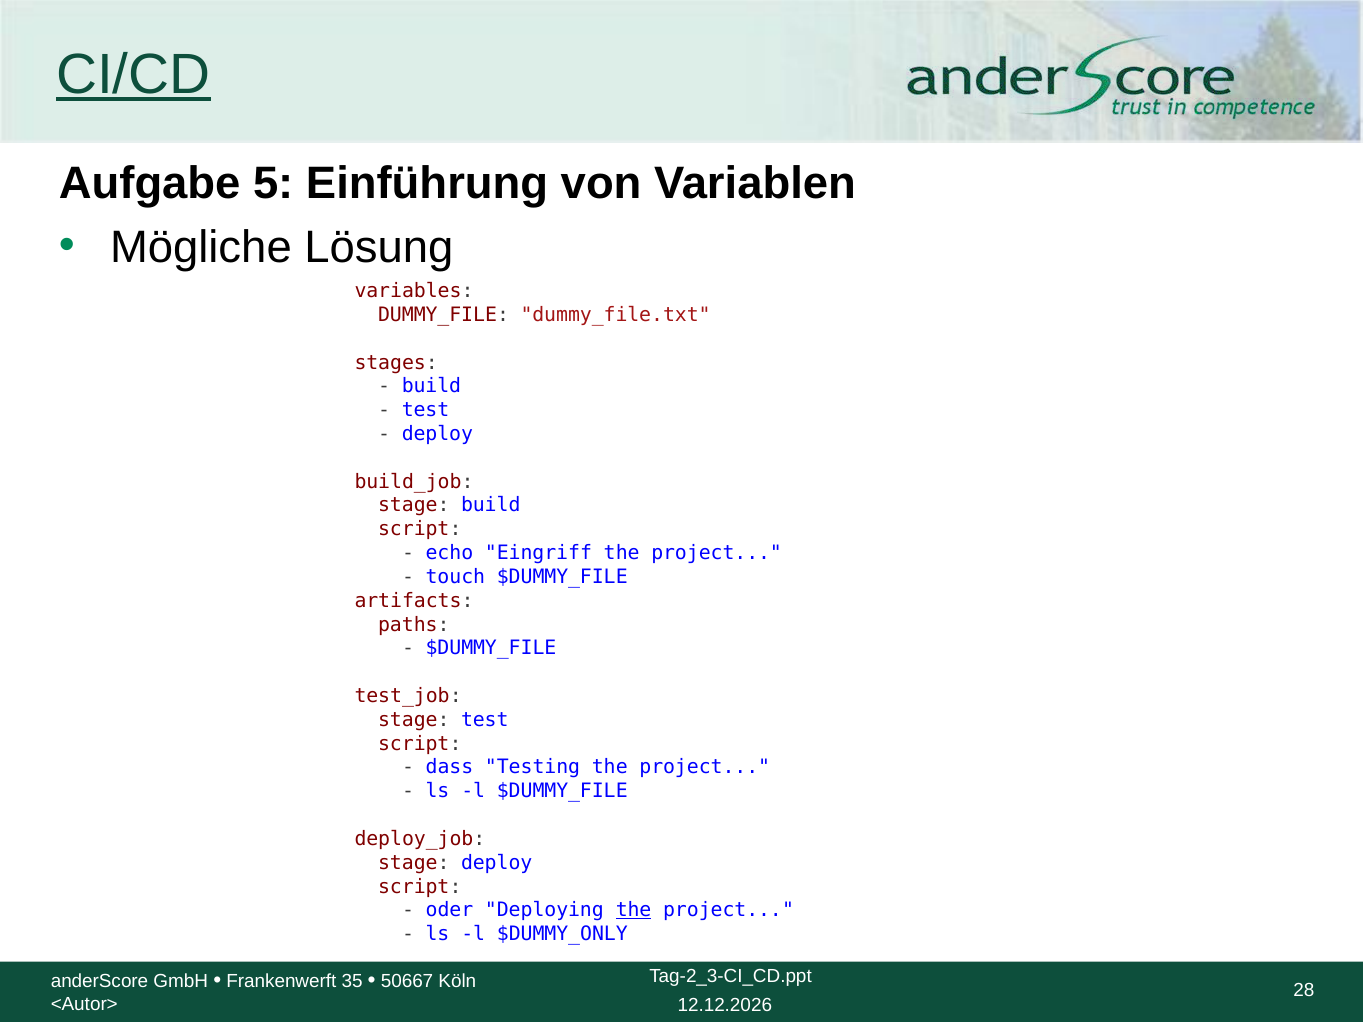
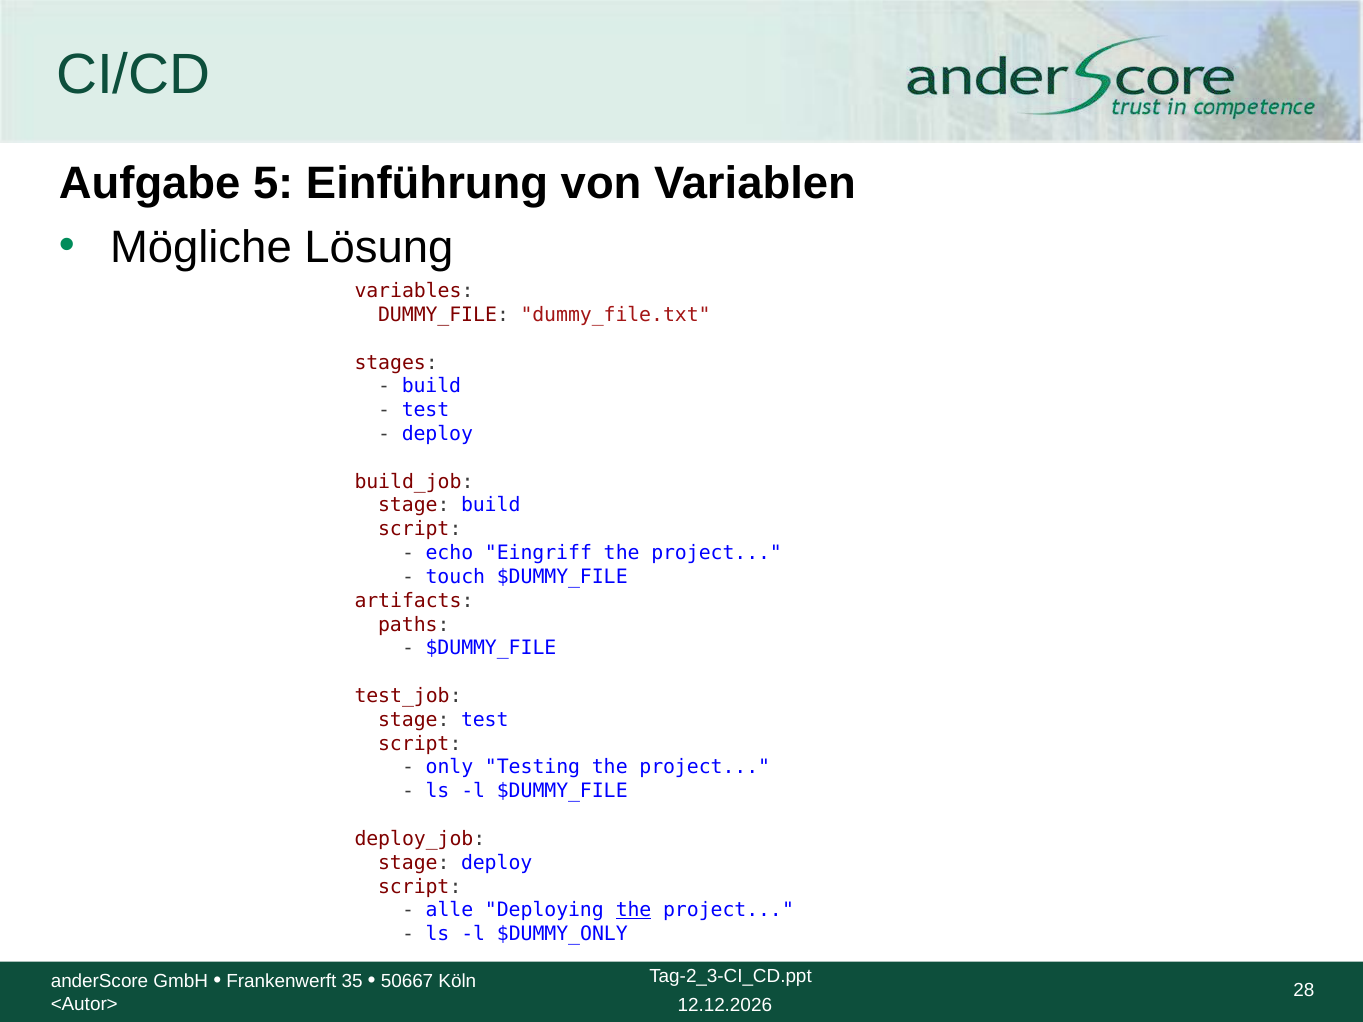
CI/CD underline: present -> none
dass: dass -> only
oder: oder -> alle
